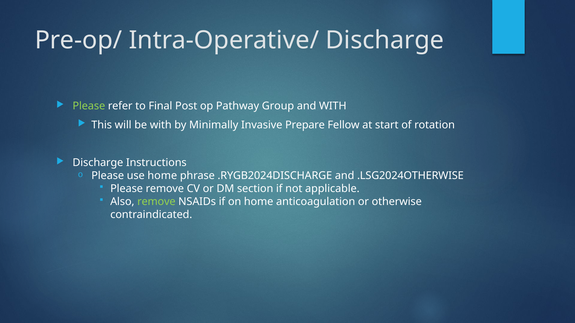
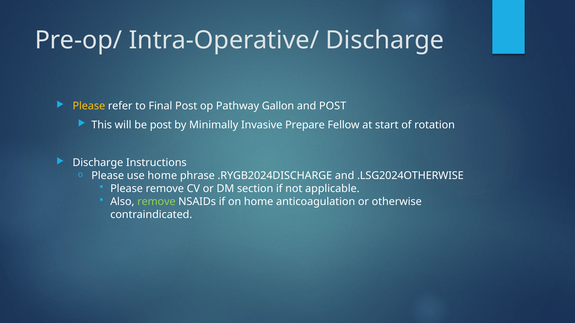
Please at (89, 106) colour: light green -> yellow
Group: Group -> Gallon
and WITH: WITH -> POST
be with: with -> post
